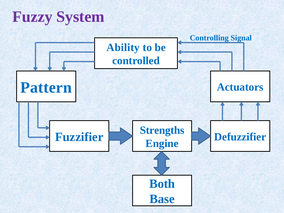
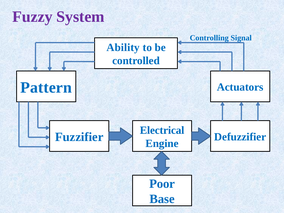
Strengths: Strengths -> Electrical
Both: Both -> Poor
